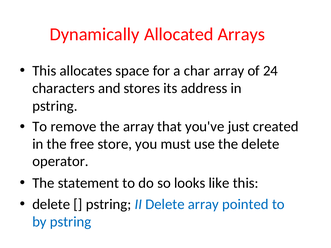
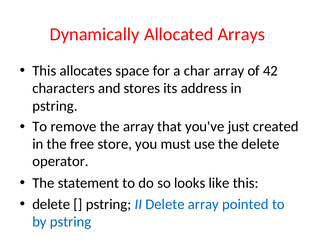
24: 24 -> 42
